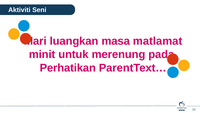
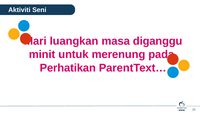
matlamat: matlamat -> diganggu
